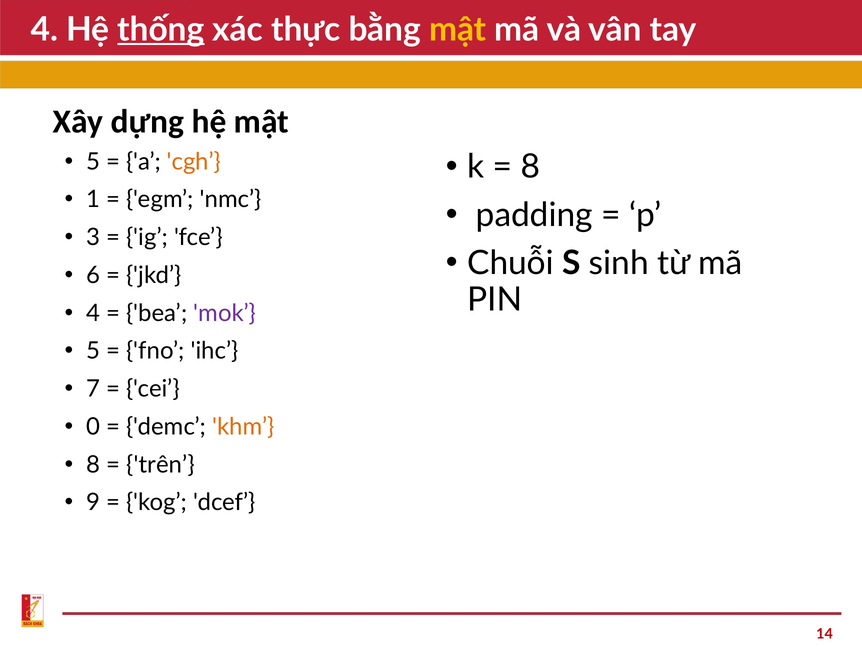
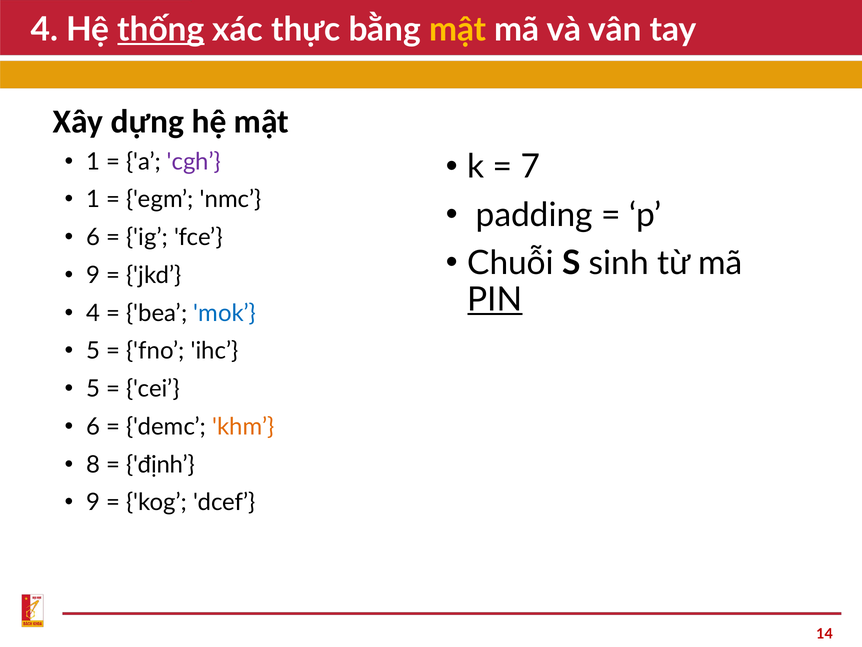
5 at (93, 162): 5 -> 1
cgh colour: orange -> purple
8 at (530, 167): 8 -> 7
3 at (93, 237): 3 -> 6
6 at (93, 275): 6 -> 9
PIN underline: none -> present
mok colour: purple -> blue
7 at (93, 389): 7 -> 5
0 at (93, 426): 0 -> 6
trên: trên -> định
